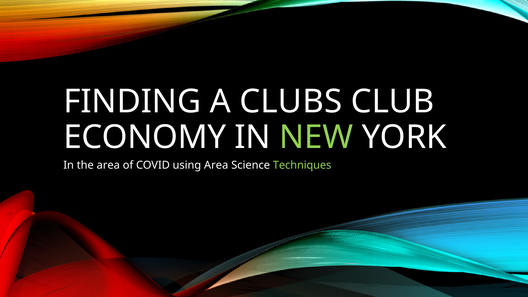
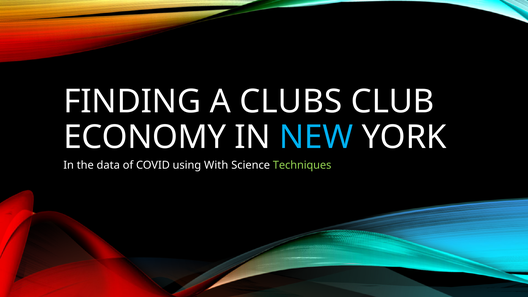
NEW colour: light green -> light blue
the area: area -> data
using Area: Area -> With
